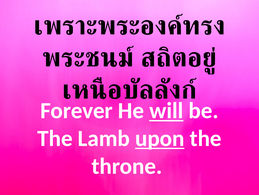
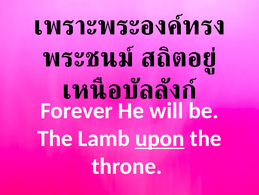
will underline: present -> none
